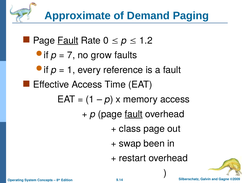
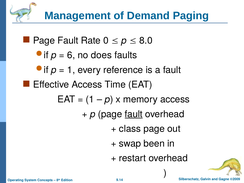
Approximate: Approximate -> Management
Fault at (68, 40) underline: present -> none
1.2: 1.2 -> 8.0
7: 7 -> 6
grow: grow -> does
